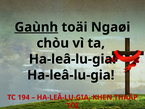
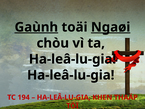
Ngaøi underline: none -> present
